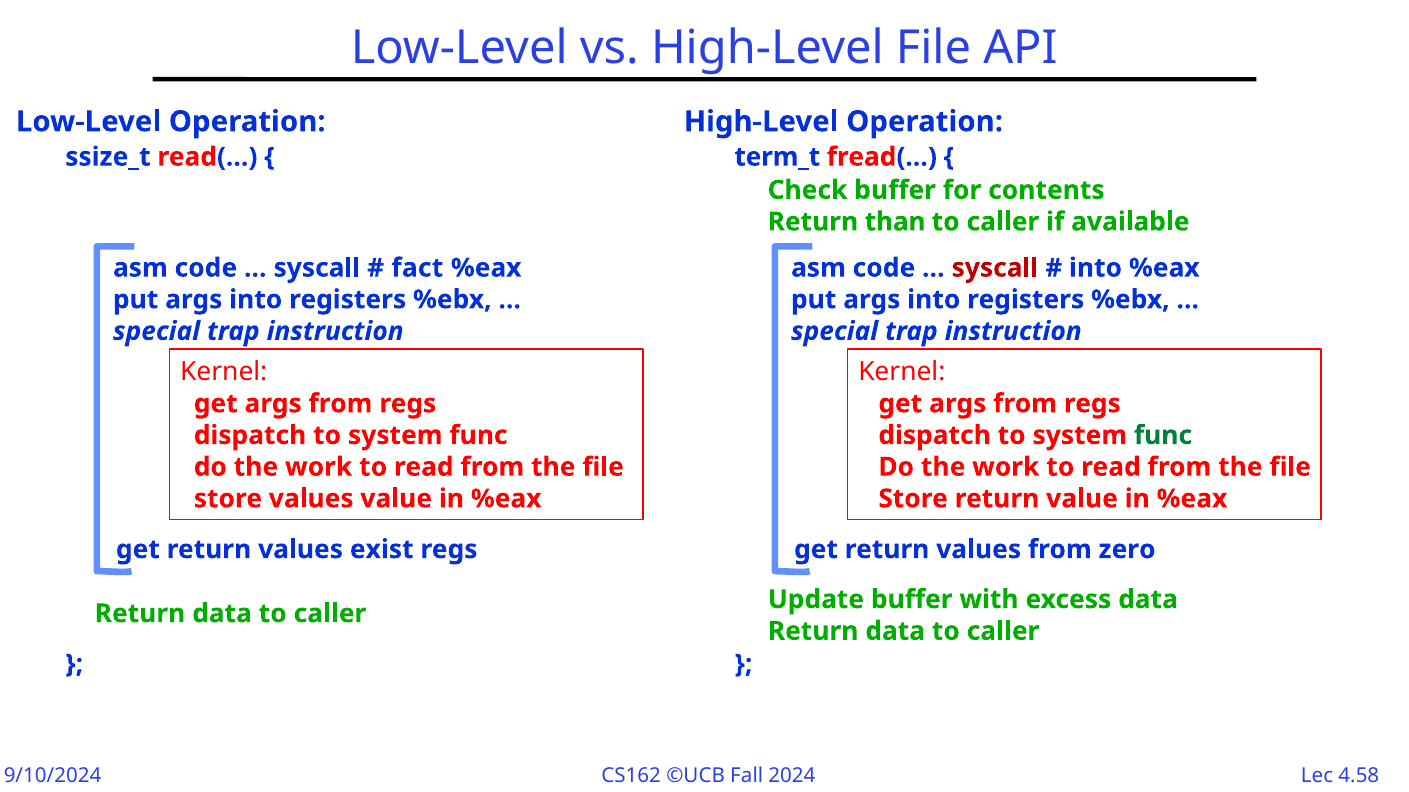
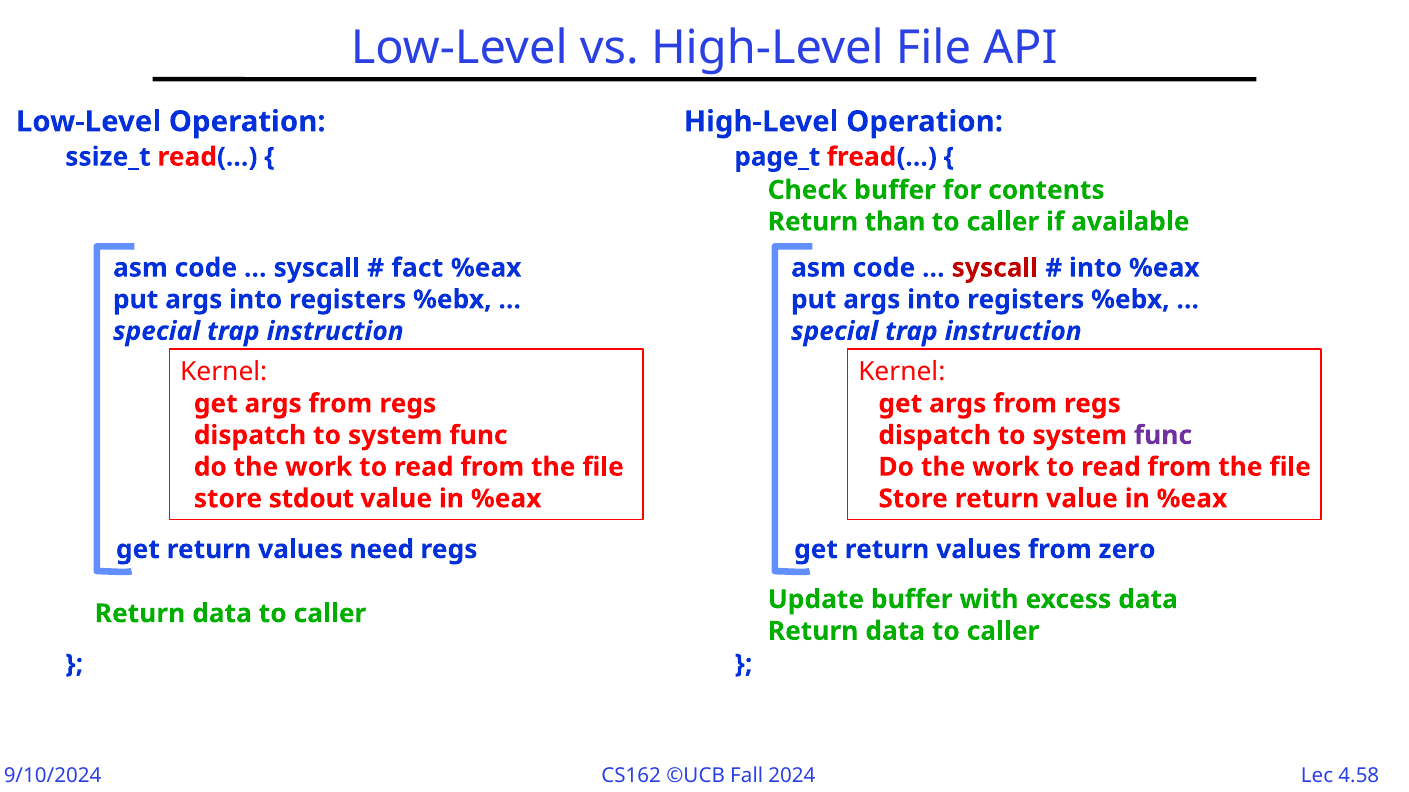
term_t: term_t -> page_t
func at (1163, 436) colour: green -> purple
store values: values -> stdout
exist: exist -> need
